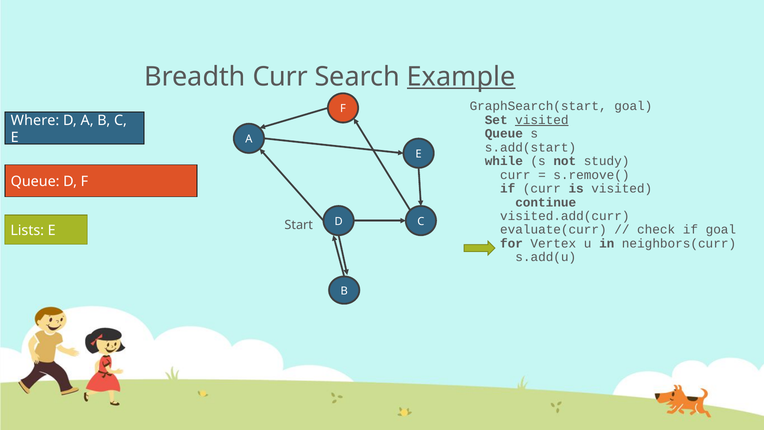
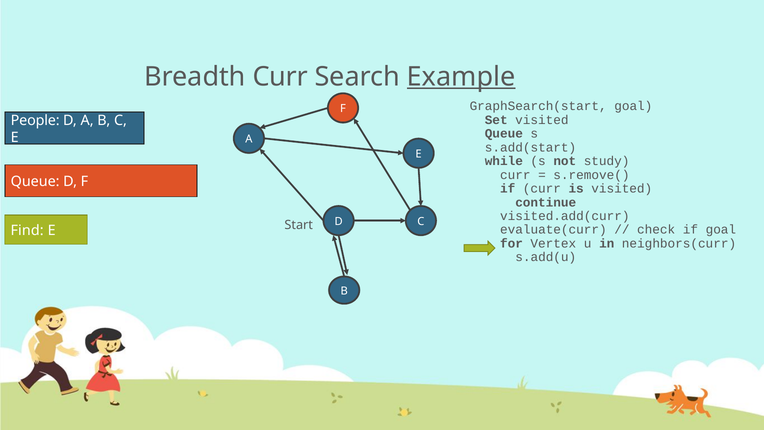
visited at (542, 120) underline: present -> none
Where: Where -> People
Lists: Lists -> Find
